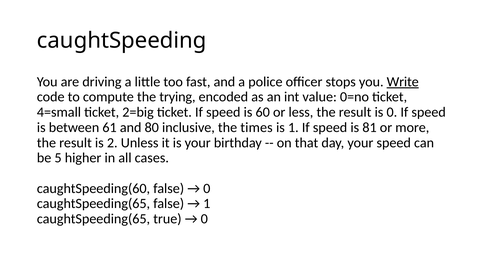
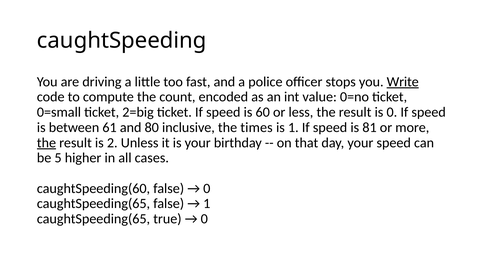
trying: trying -> count
4=small: 4=small -> 0=small
the at (46, 143) underline: none -> present
